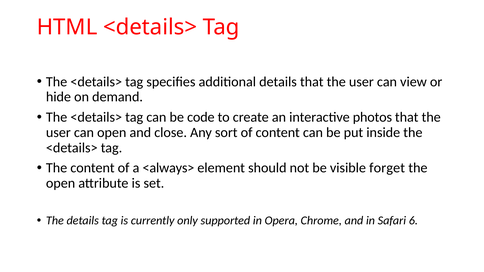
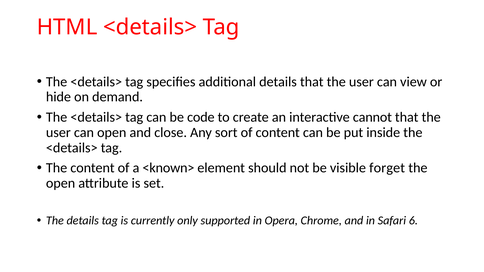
photos: photos -> cannot
<always>: <always> -> <known>
